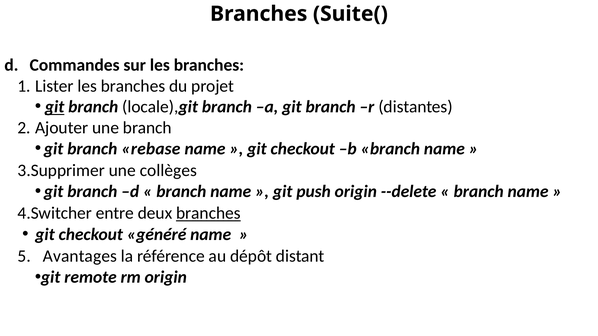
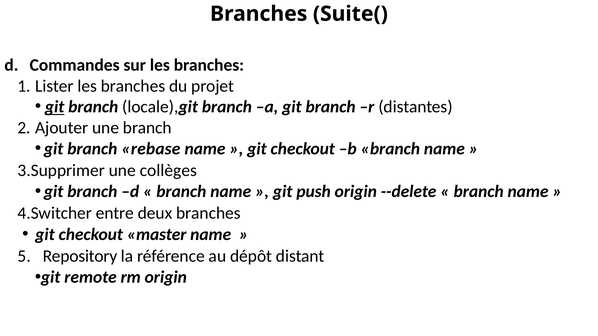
branches at (208, 213) underline: present -> none
généré: généré -> master
Avantages: Avantages -> Repository
